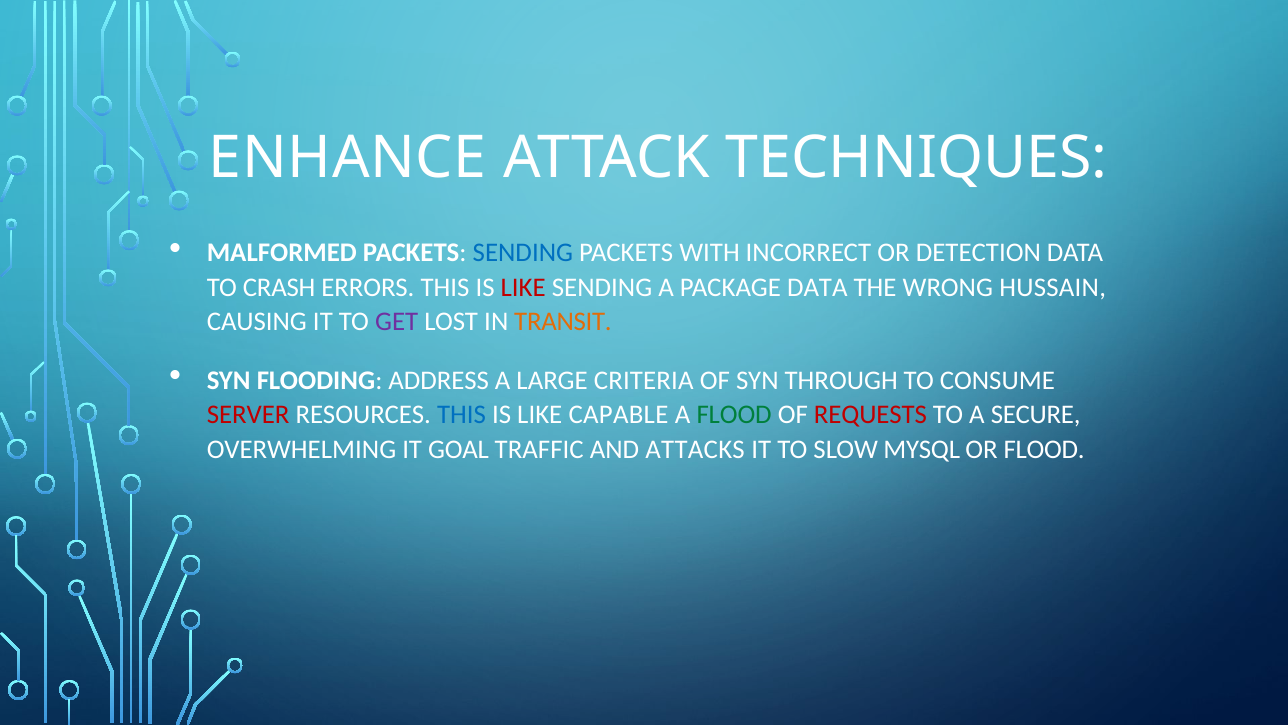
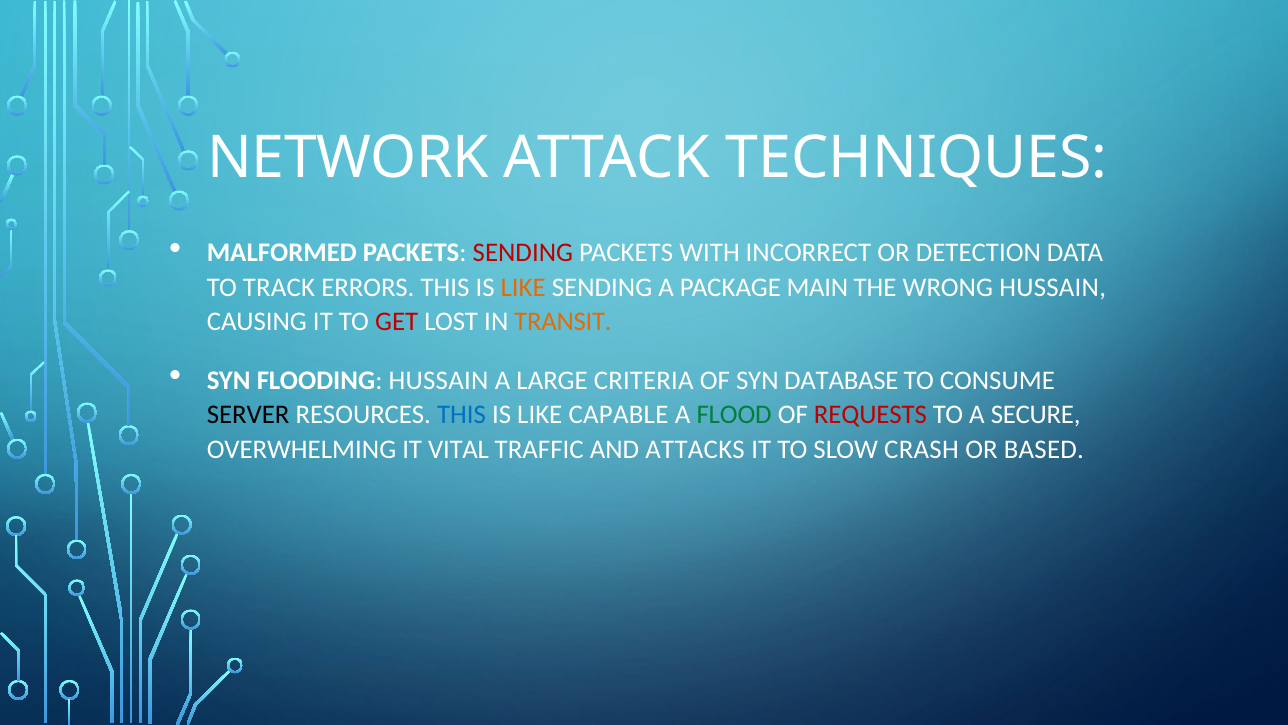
ENHANCE: ENHANCE -> NETWORK
SENDING at (523, 252) colour: blue -> red
CRASH: CRASH -> TRACK
LIKE at (523, 287) colour: red -> orange
PACKAGE DATA: DATA -> MAIN
GET colour: purple -> red
FLOODING ADDRESS: ADDRESS -> HUSSAIN
THROUGH: THROUGH -> DATABASE
SERVER colour: red -> black
GOAL: GOAL -> VITAL
MYSQL: MYSQL -> CRASH
OR FLOOD: FLOOD -> BASED
